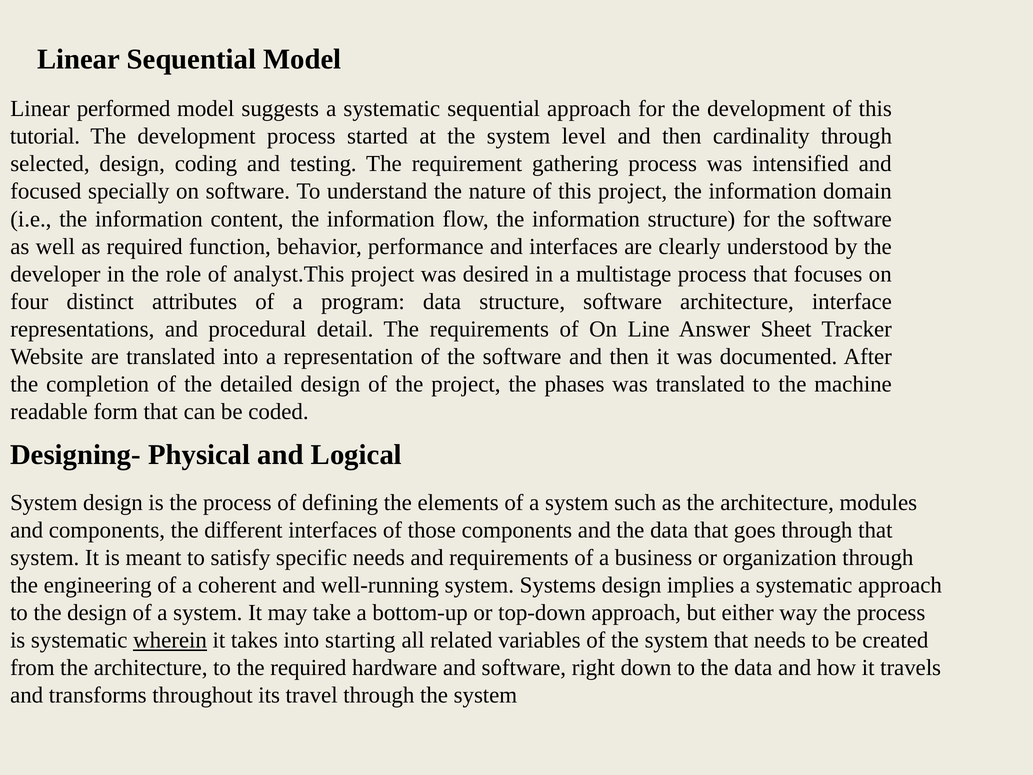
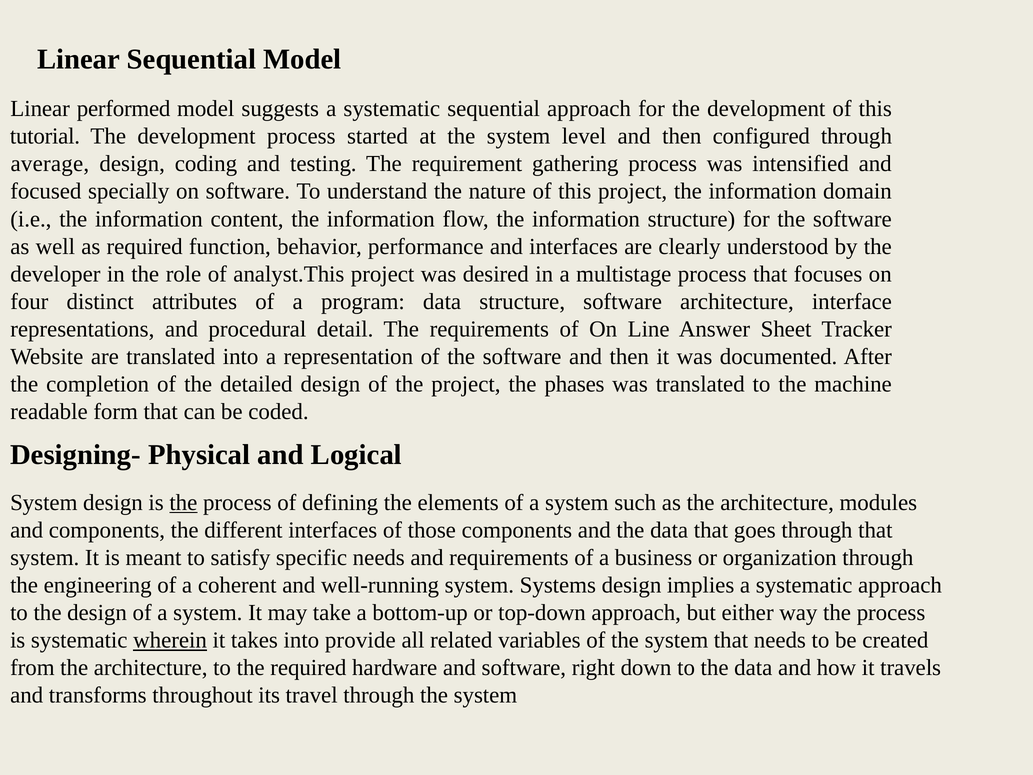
cardinality: cardinality -> configured
selected: selected -> average
the at (183, 502) underline: none -> present
starting: starting -> provide
